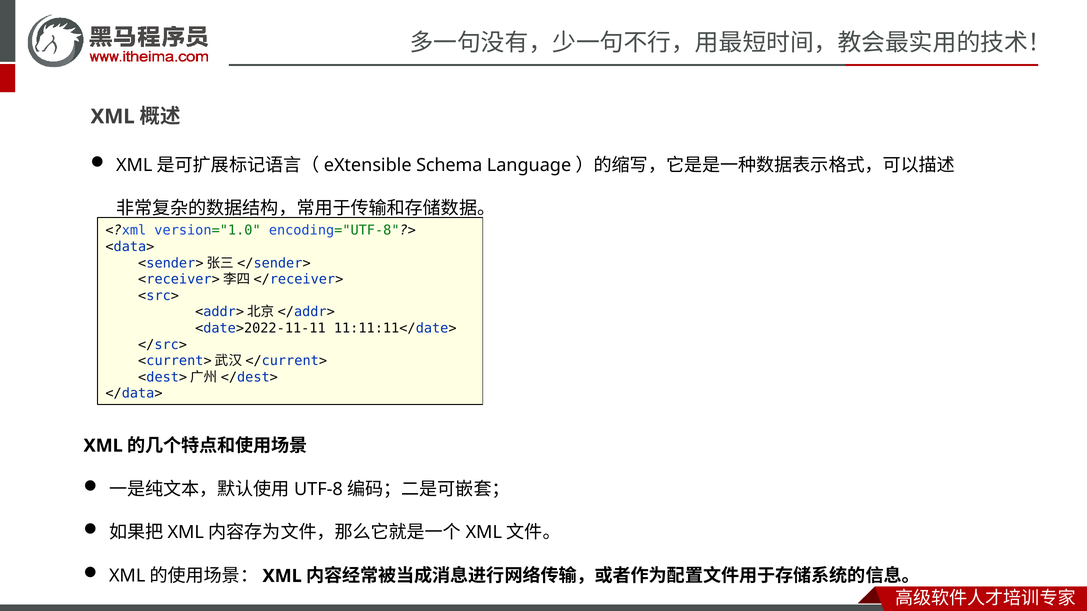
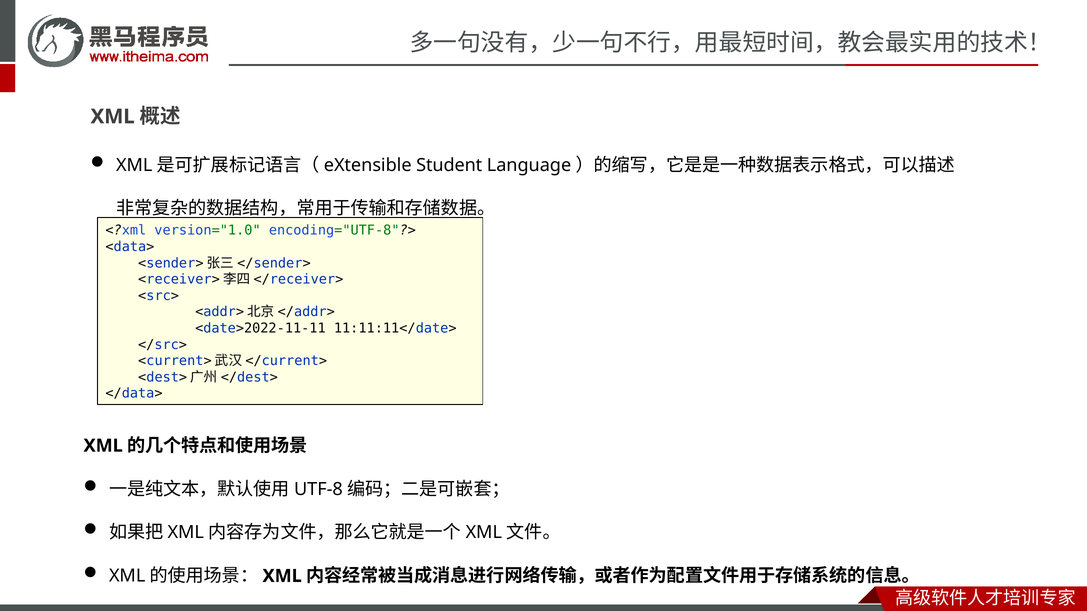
Schema: Schema -> Student
